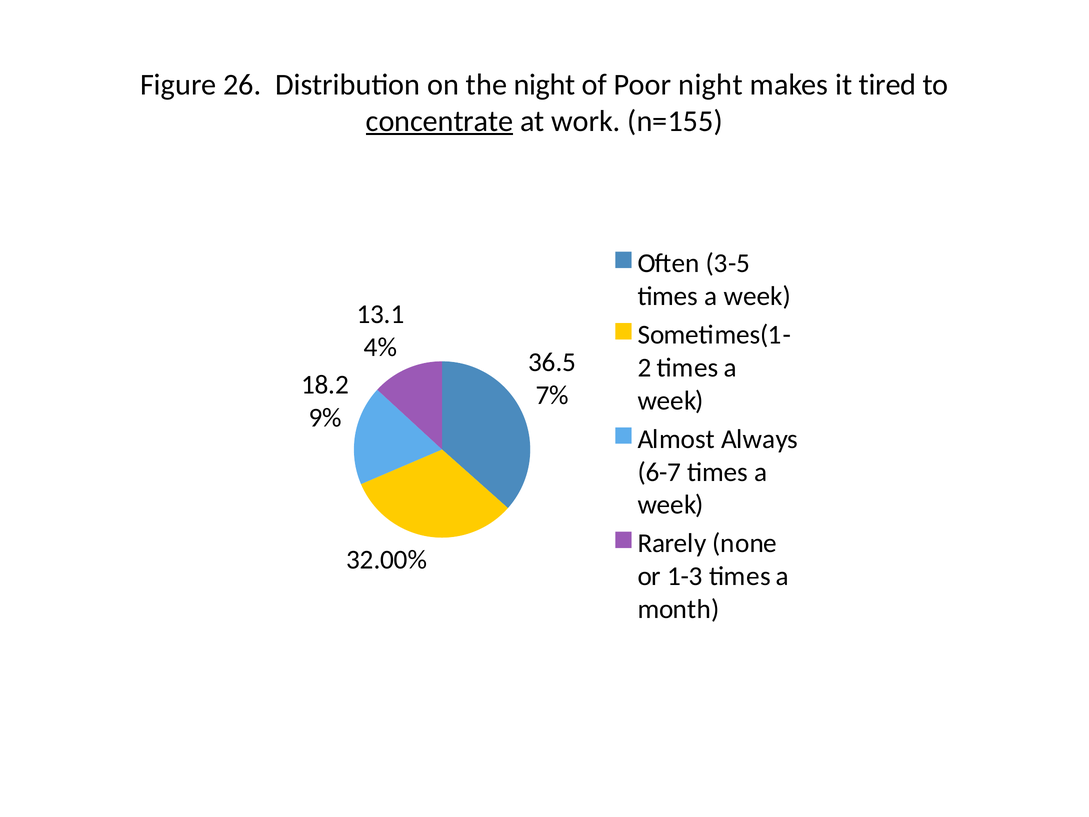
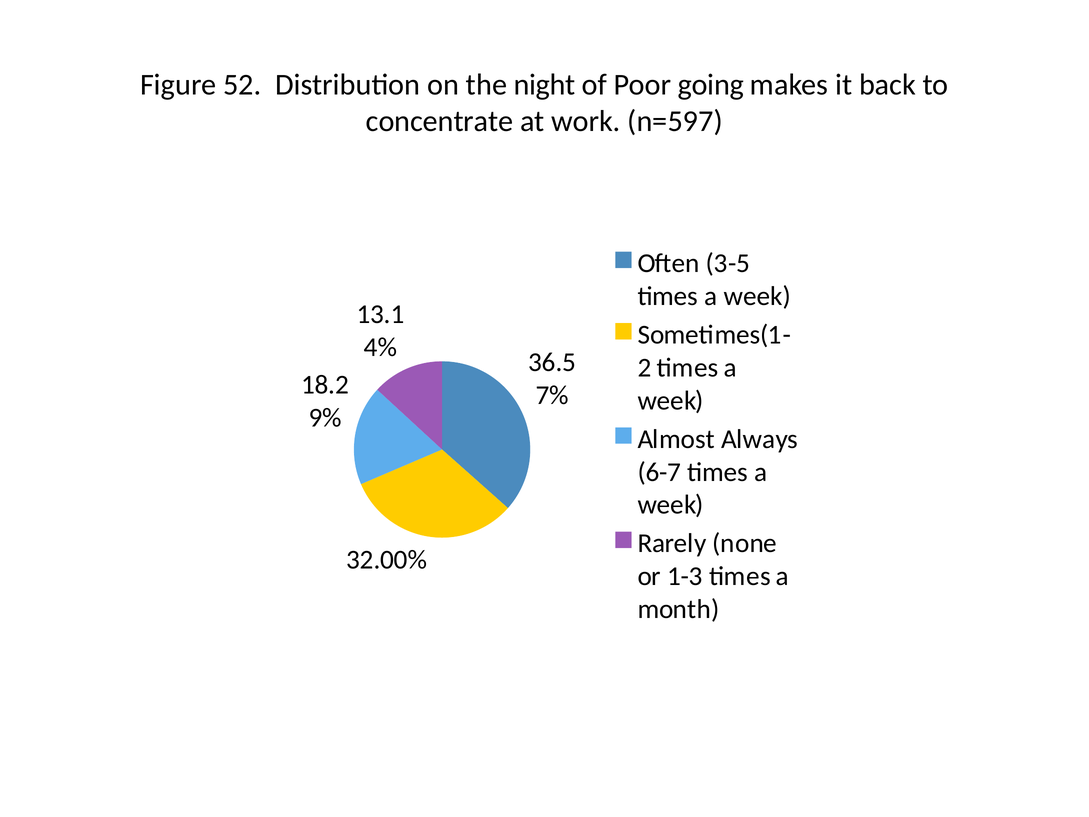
26: 26 -> 52
Poor night: night -> going
tired: tired -> back
concentrate underline: present -> none
n=155: n=155 -> n=597
